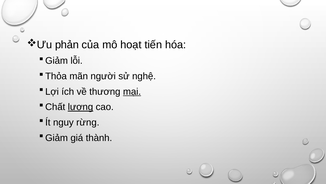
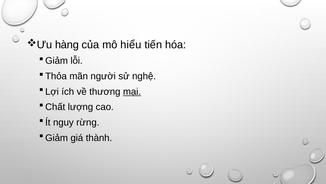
phản: phản -> hàng
hoạt: hoạt -> hiểu
lượng underline: present -> none
